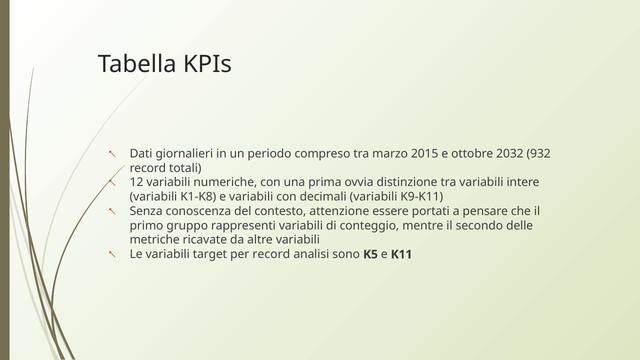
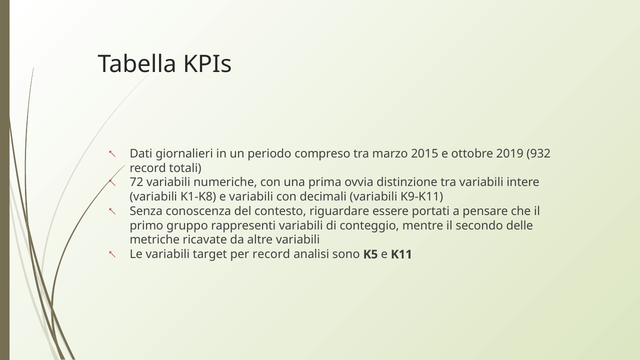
2032: 2032 -> 2019
12: 12 -> 72
attenzione: attenzione -> riguardare
